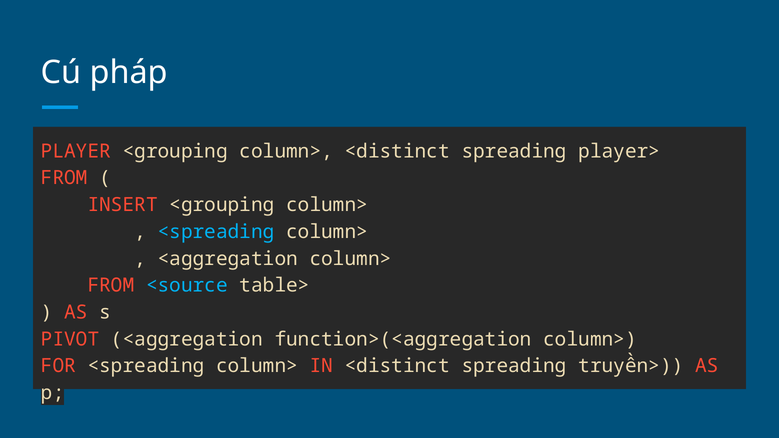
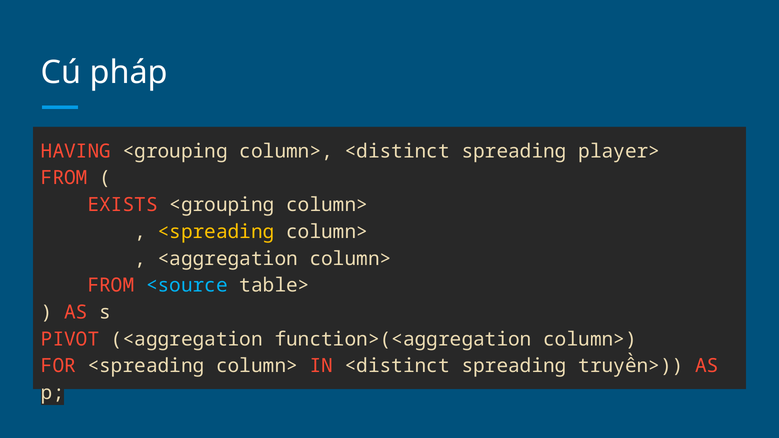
PLAYER: PLAYER -> HAVING
INSERT: INSERT -> EXISTS
<spreading at (216, 232) colour: light blue -> yellow
